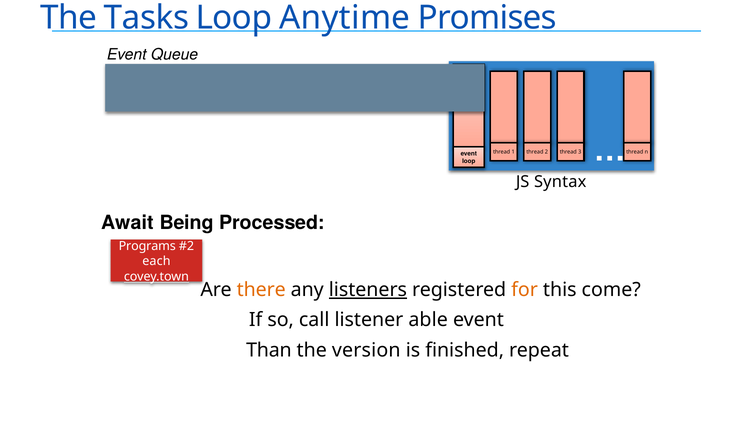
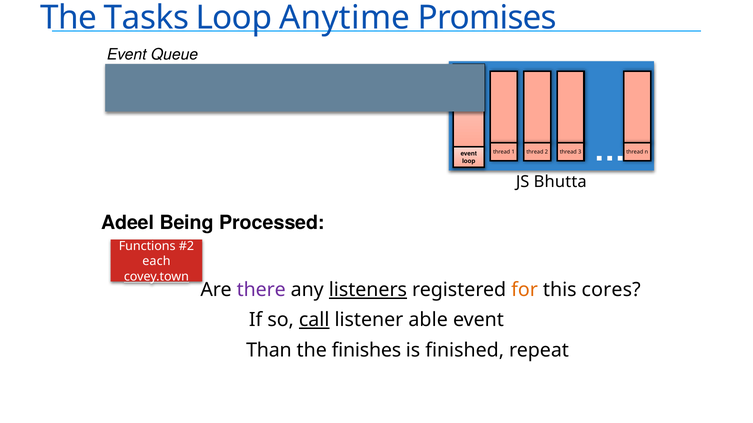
Syntax: Syntax -> Bhutta
Await: Await -> Adeel
Programs: Programs -> Functions
there colour: orange -> purple
come: come -> cores
call underline: none -> present
version: version -> finishes
